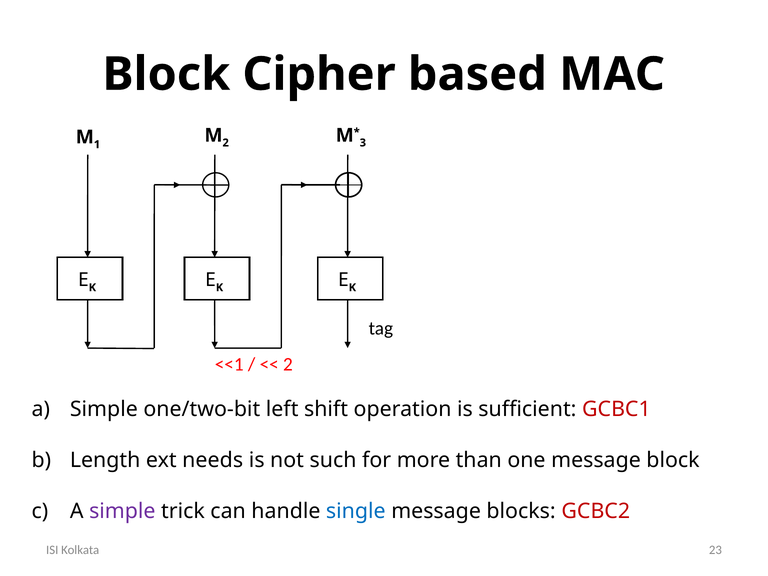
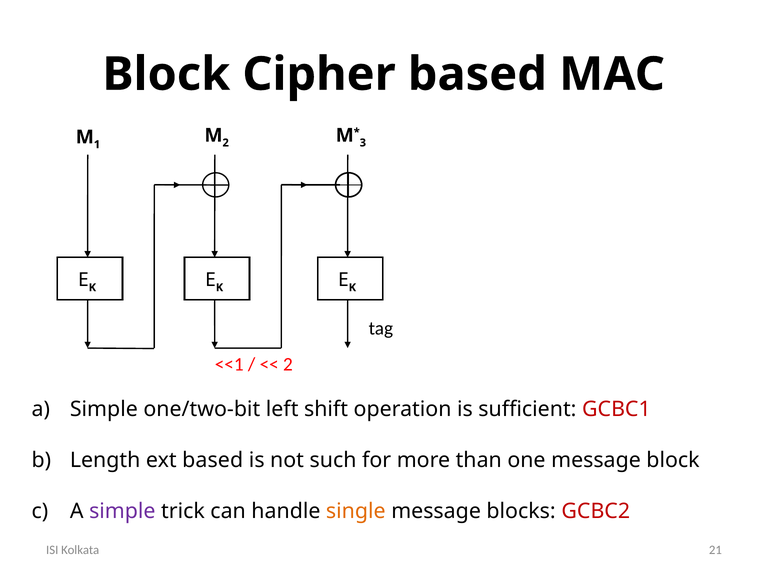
ext needs: needs -> based
single colour: blue -> orange
23: 23 -> 21
